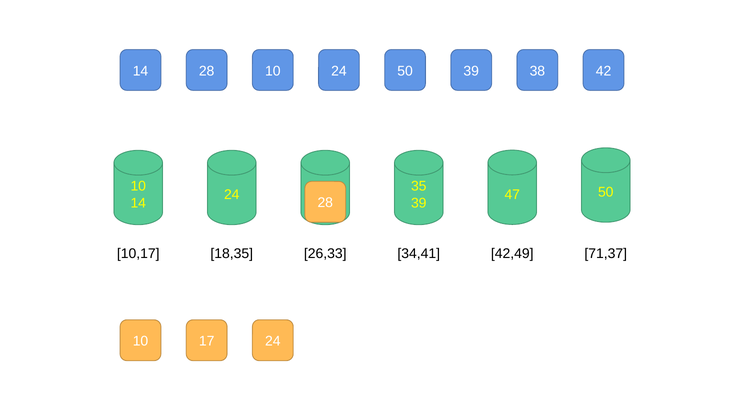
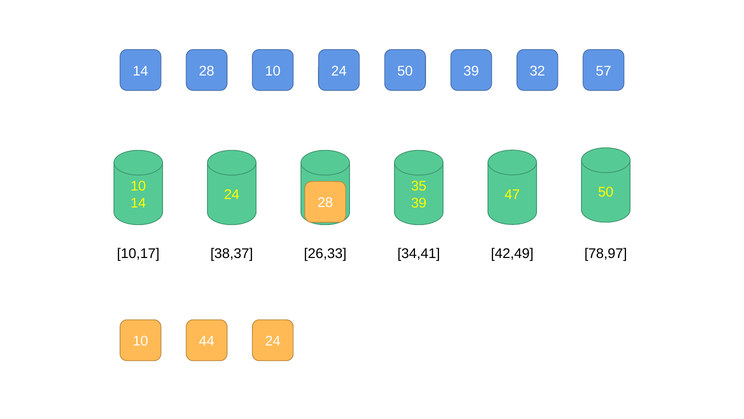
38: 38 -> 32
42: 42 -> 57
18,35: 18,35 -> 38,37
71,37: 71,37 -> 78,97
17: 17 -> 44
